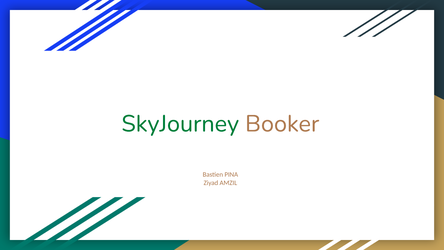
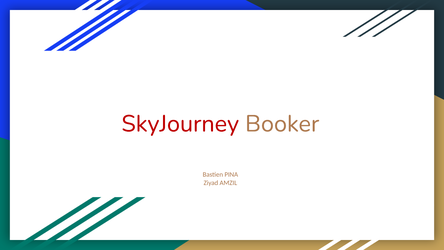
SkyJourney colour: green -> red
